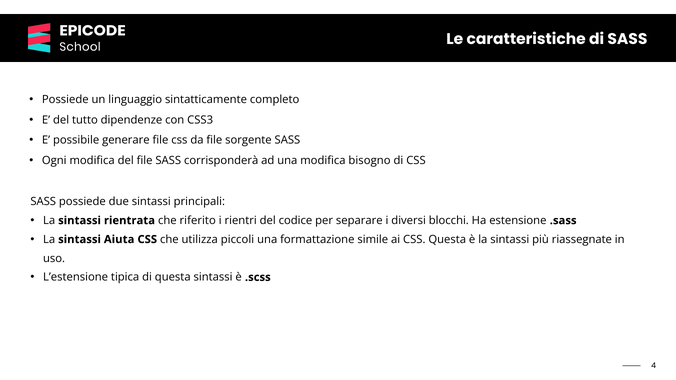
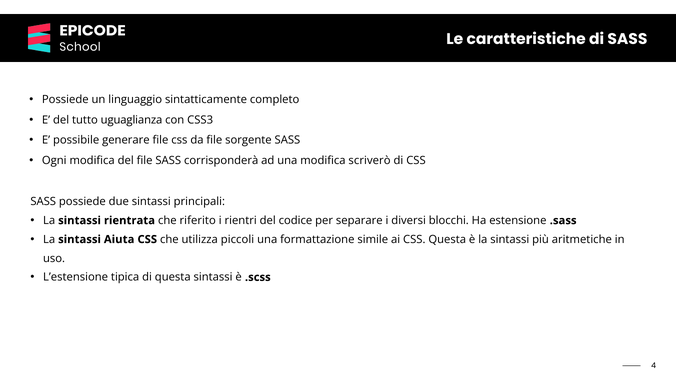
dipendenze: dipendenze -> uguaglianza
bisogno: bisogno -> scriverò
riassegnate: riassegnate -> aritmetiche
